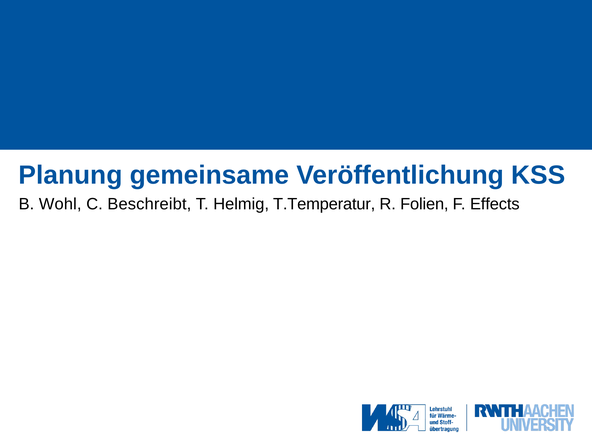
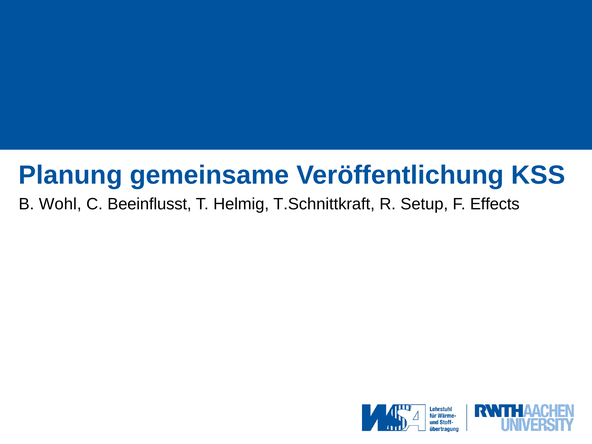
Beschreibt: Beschreibt -> Beeinflusst
T.Temperatur: T.Temperatur -> T.Schnittkraft
Folien: Folien -> Setup
